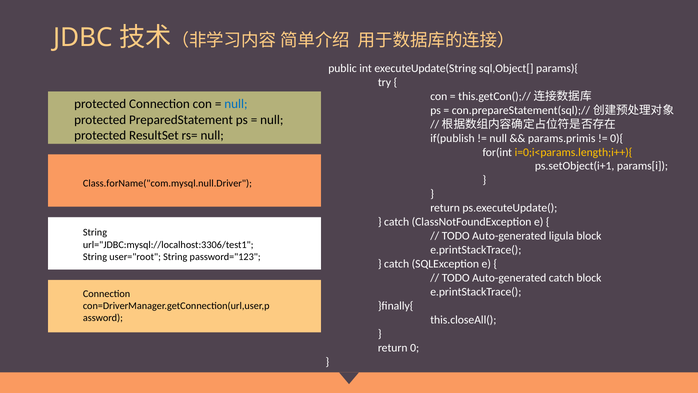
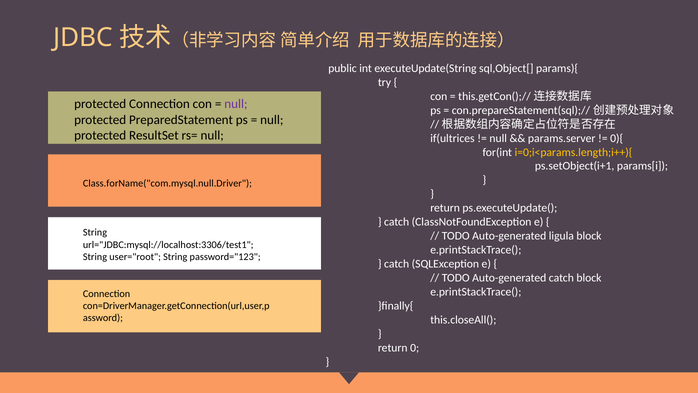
null at (236, 104) colour: blue -> purple
if(publish: if(publish -> if(ultrices
params.primis: params.primis -> params.server
